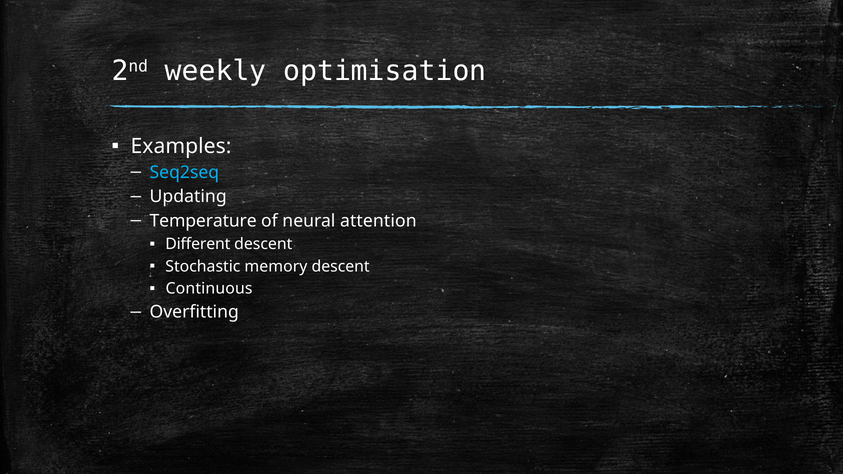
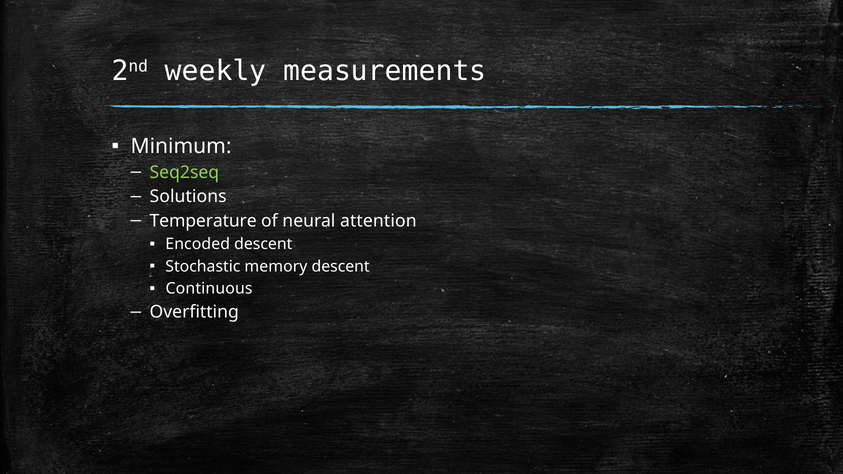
optimisation: optimisation -> measurements
Examples: Examples -> Minimum
Seq2seq colour: light blue -> light green
Updating: Updating -> Solutions
Different: Different -> Encoded
